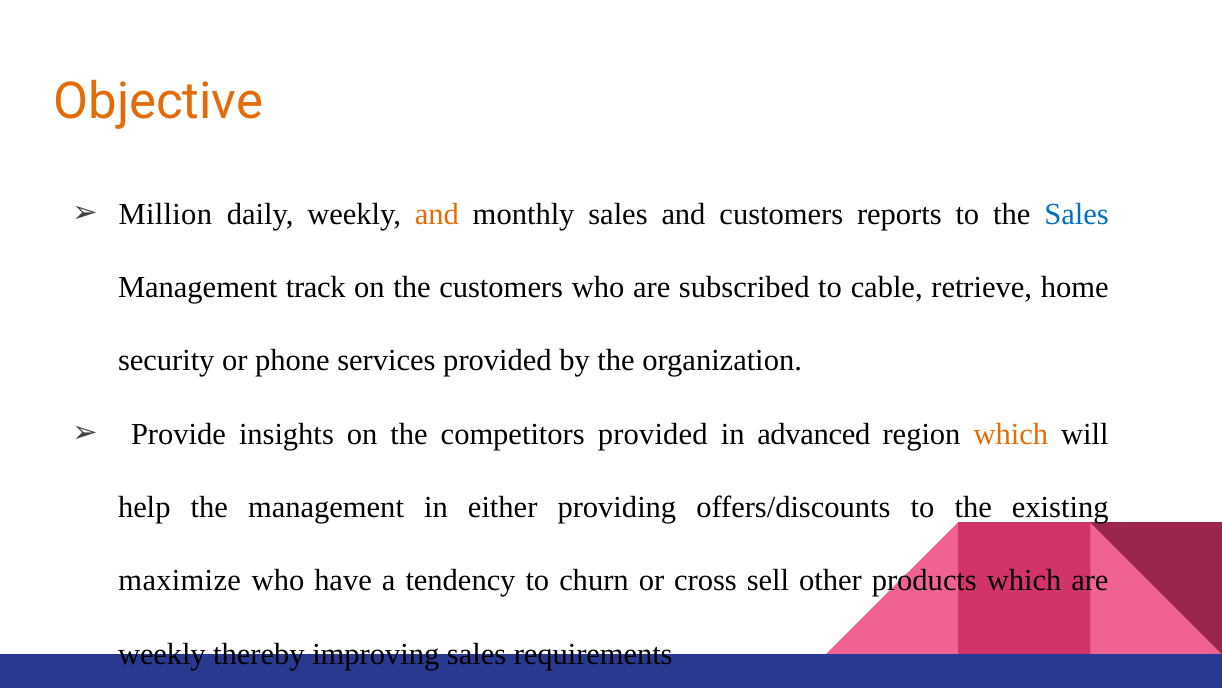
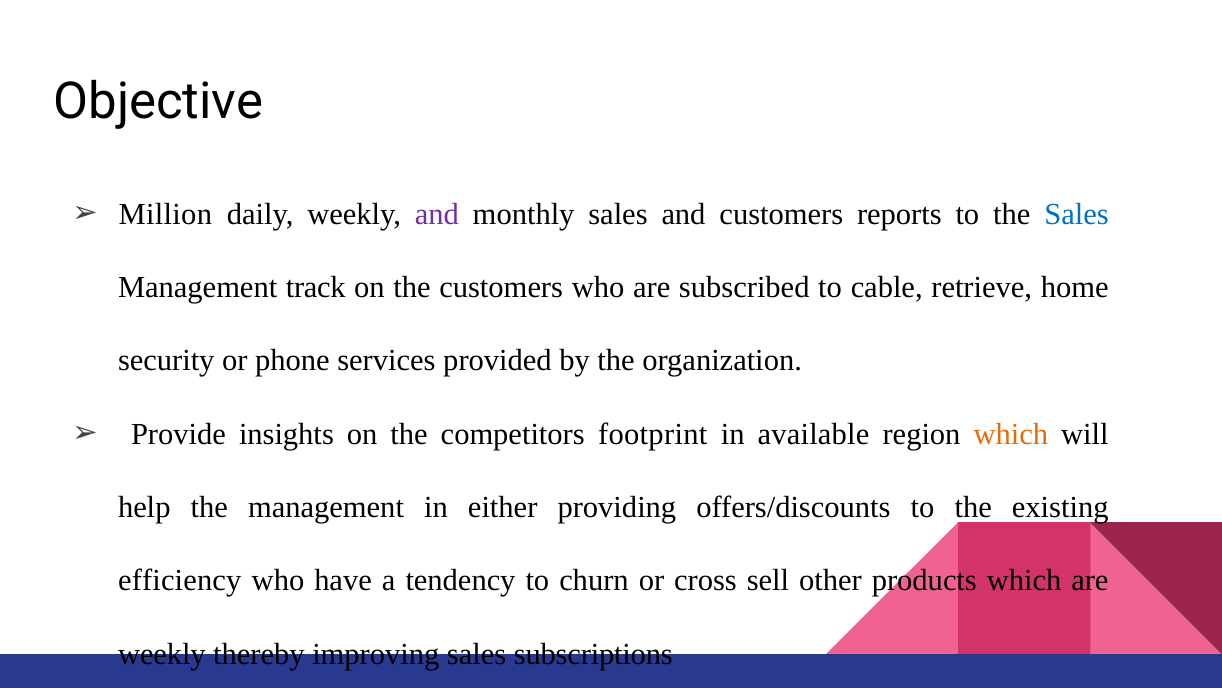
Objective colour: orange -> black
and at (437, 214) colour: orange -> purple
competitors provided: provided -> footprint
advanced: advanced -> available
maximize: maximize -> efficiency
requirements: requirements -> subscriptions
